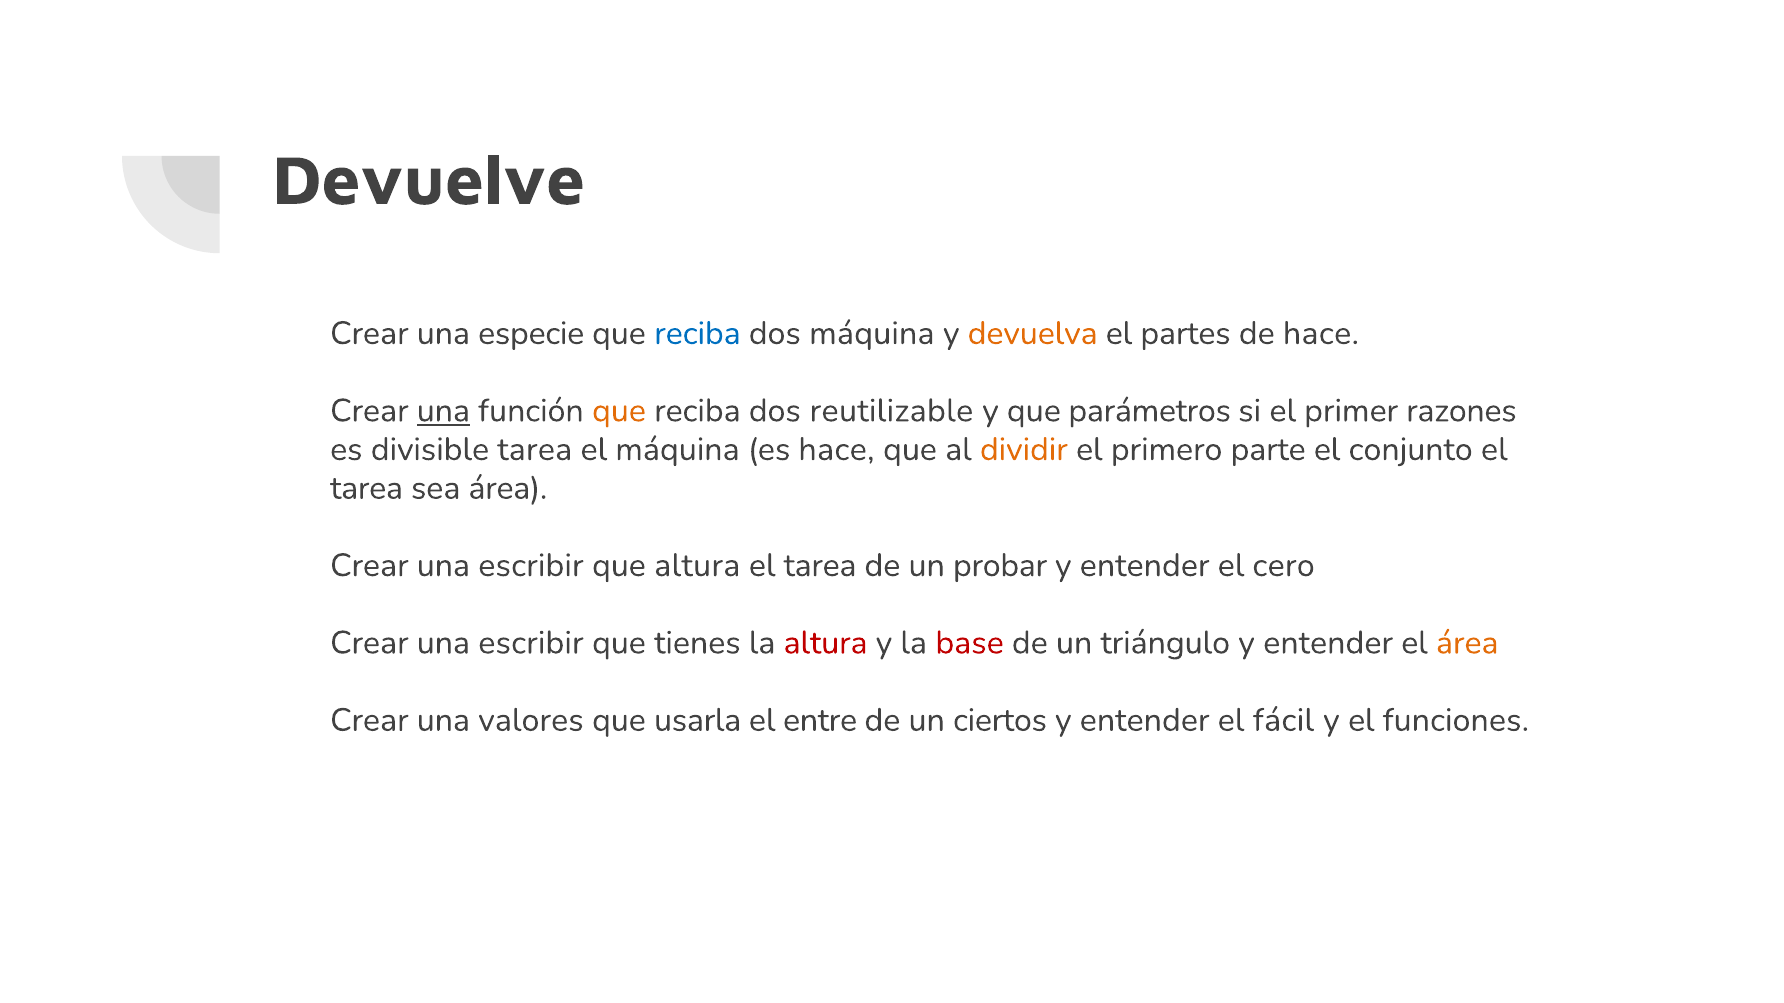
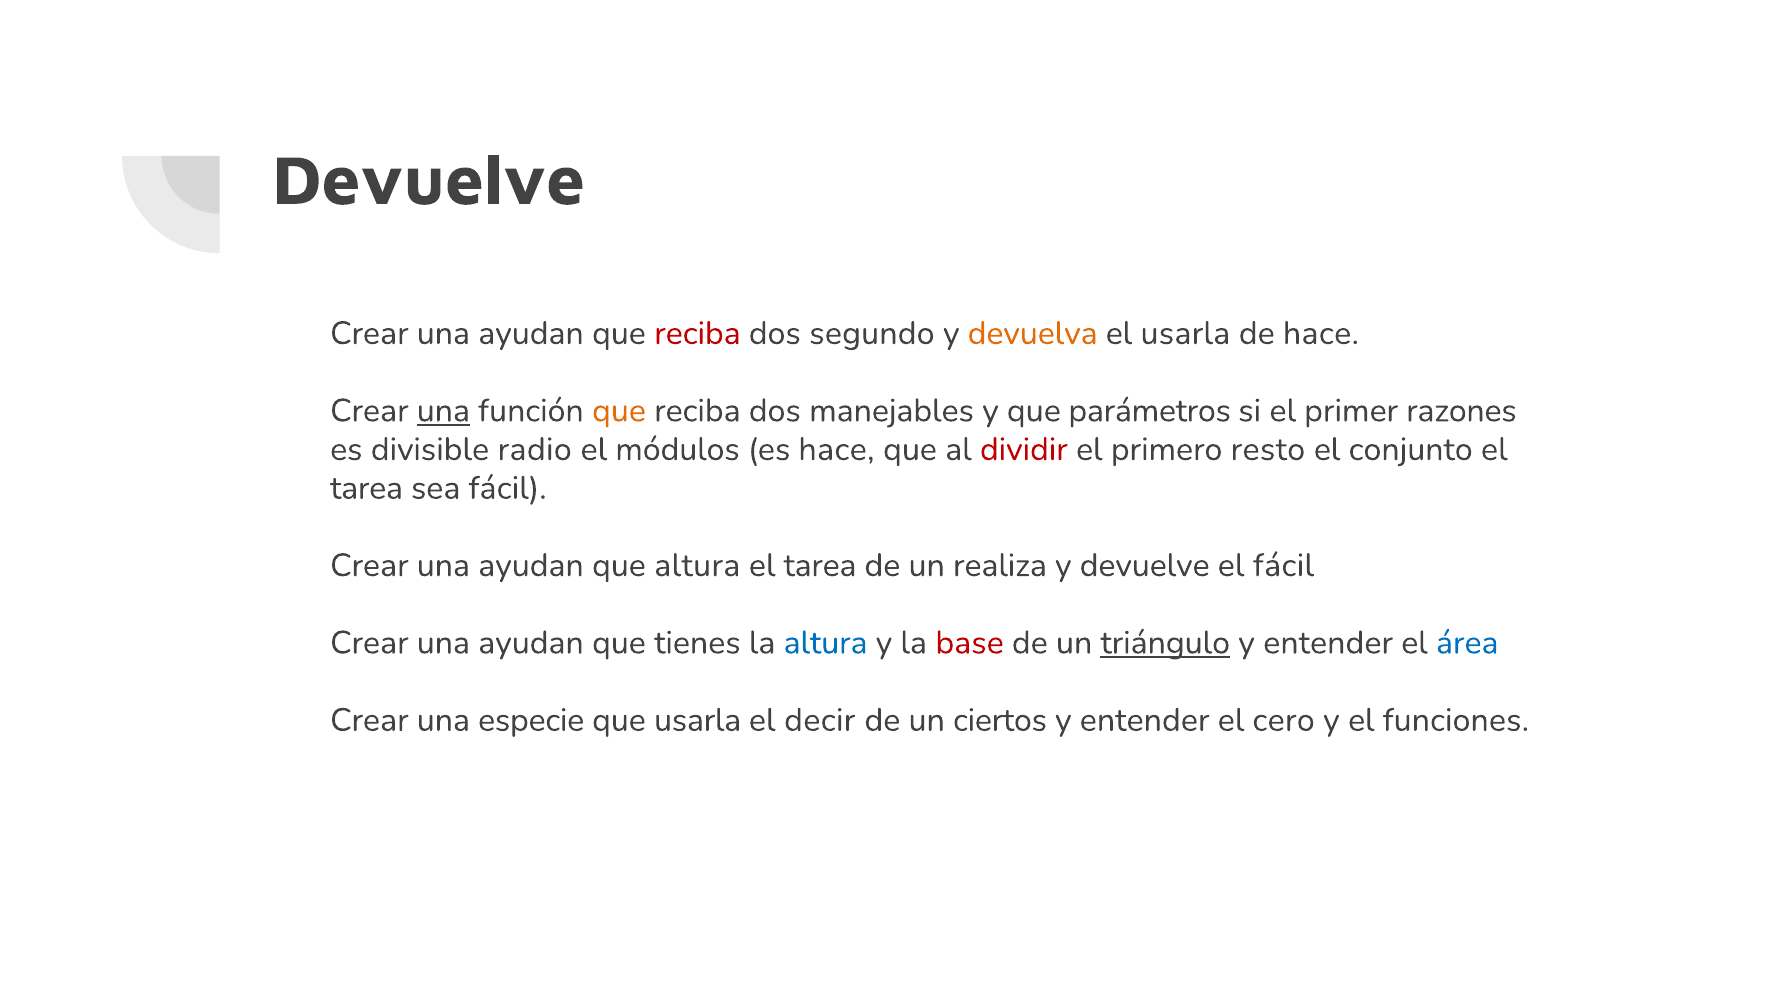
especie at (531, 334): especie -> ayudan
reciba at (697, 334) colour: blue -> red
dos máquina: máquina -> segundo
el partes: partes -> usarla
reutilizable: reutilizable -> manejables
divisible tarea: tarea -> radio
el máquina: máquina -> módulos
dividir colour: orange -> red
parte: parte -> resto
sea área: área -> fácil
escribir at (531, 566): escribir -> ayudan
probar: probar -> realiza
entender at (1145, 566): entender -> devuelve
el cero: cero -> fácil
escribir at (531, 643): escribir -> ayudan
altura at (826, 643) colour: red -> blue
triángulo underline: none -> present
área at (1467, 643) colour: orange -> blue
valores: valores -> especie
entre: entre -> decir
fácil: fácil -> cero
